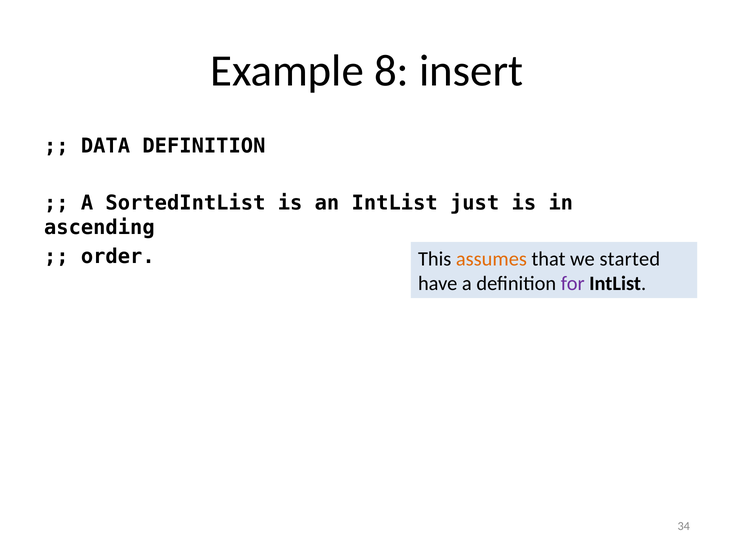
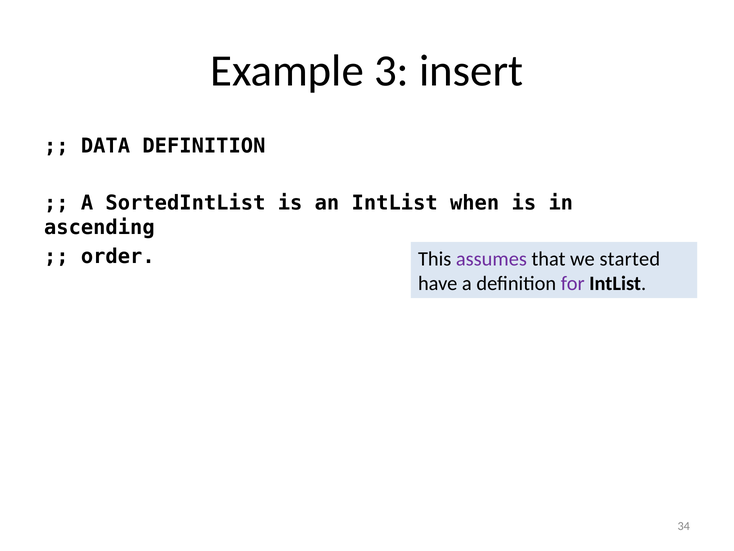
8: 8 -> 3
just: just -> when
assumes colour: orange -> purple
